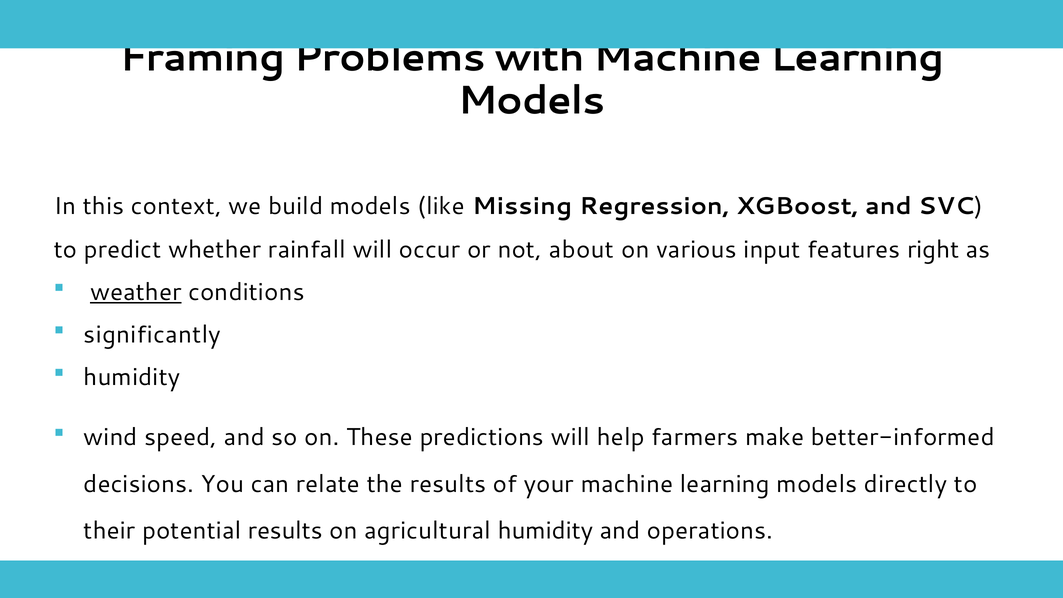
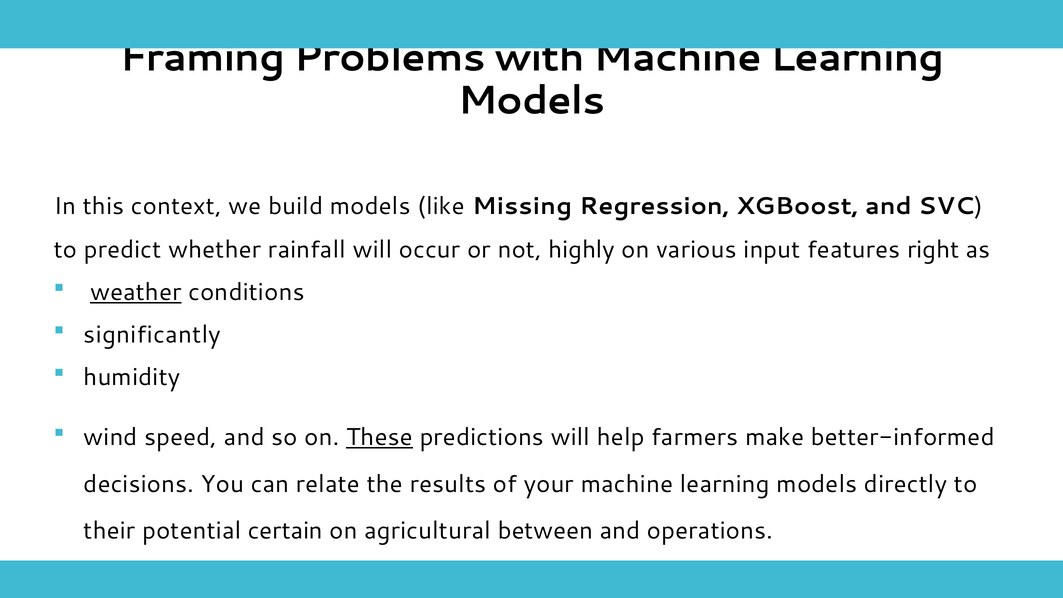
about: about -> highly
These underline: none -> present
potential results: results -> certain
agricultural humidity: humidity -> between
